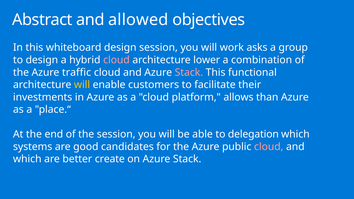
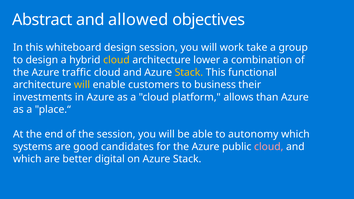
asks: asks -> take
cloud at (116, 60) colour: pink -> yellow
Stack at (189, 72) colour: pink -> yellow
facilitate: facilitate -> business
delegation: delegation -> autonomy
create: create -> digital
